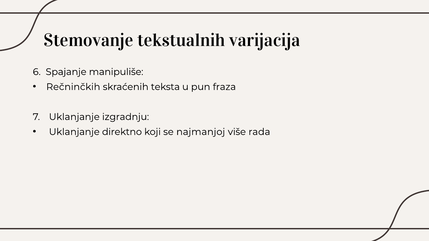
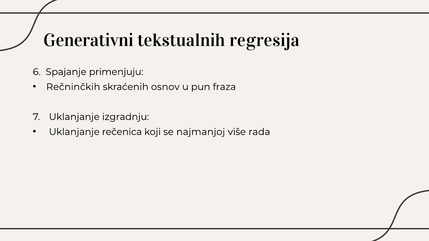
Stemovanje: Stemovanje -> Generativni
varijacija: varijacija -> regresija
manipuliše: manipuliše -> primenjuju
teksta: teksta -> osnov
direktno: direktno -> rečenica
